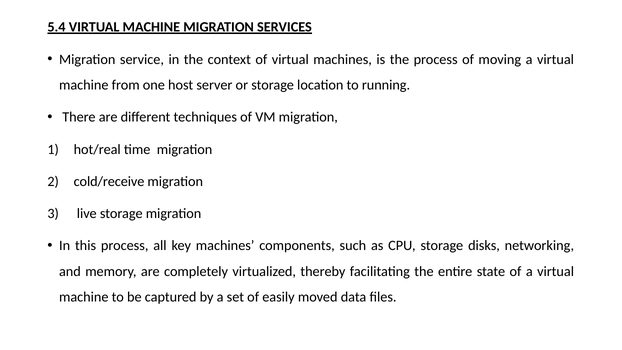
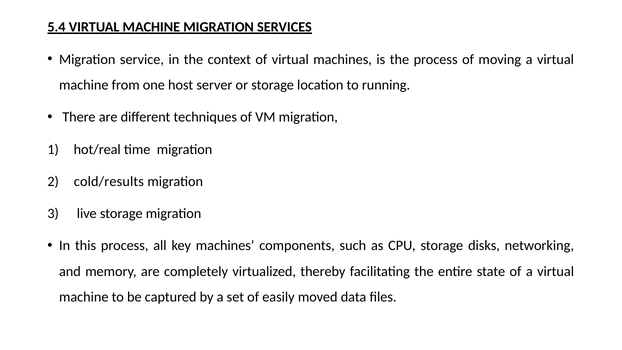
cold/receive: cold/receive -> cold/results
